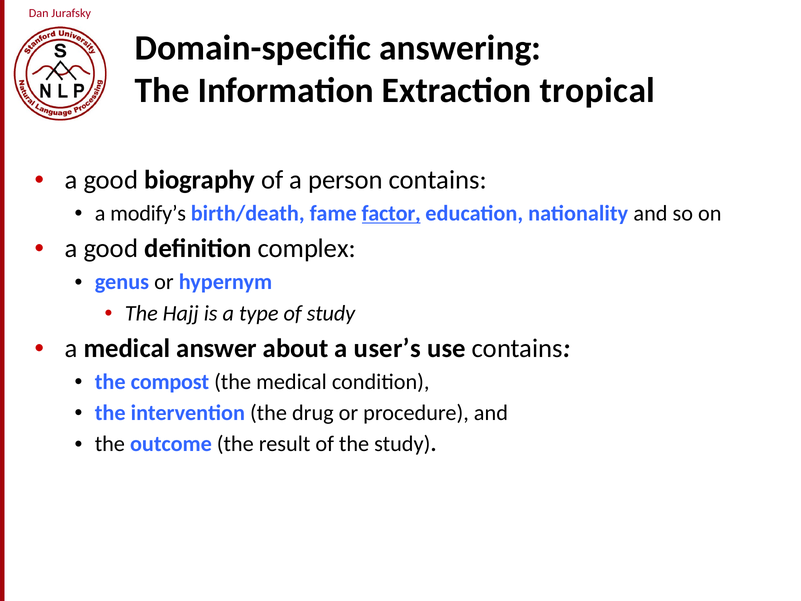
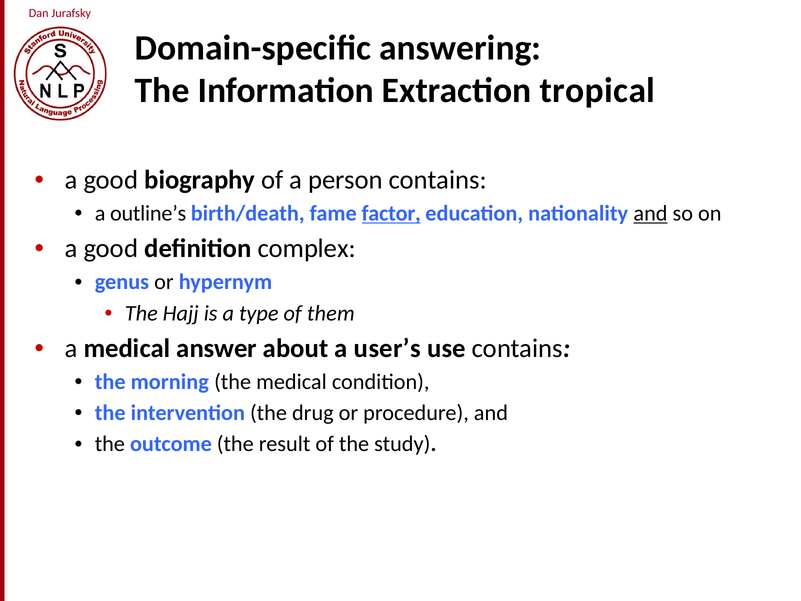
modify’s: modify’s -> outline’s
and at (650, 213) underline: none -> present
of study: study -> them
compost: compost -> morning
